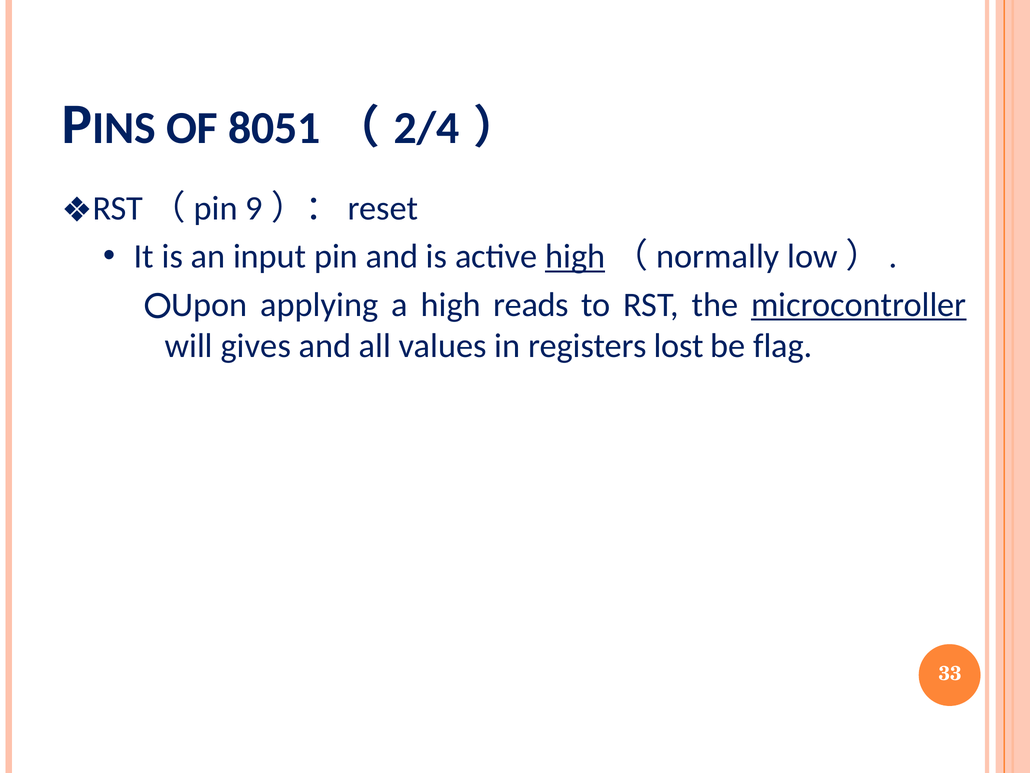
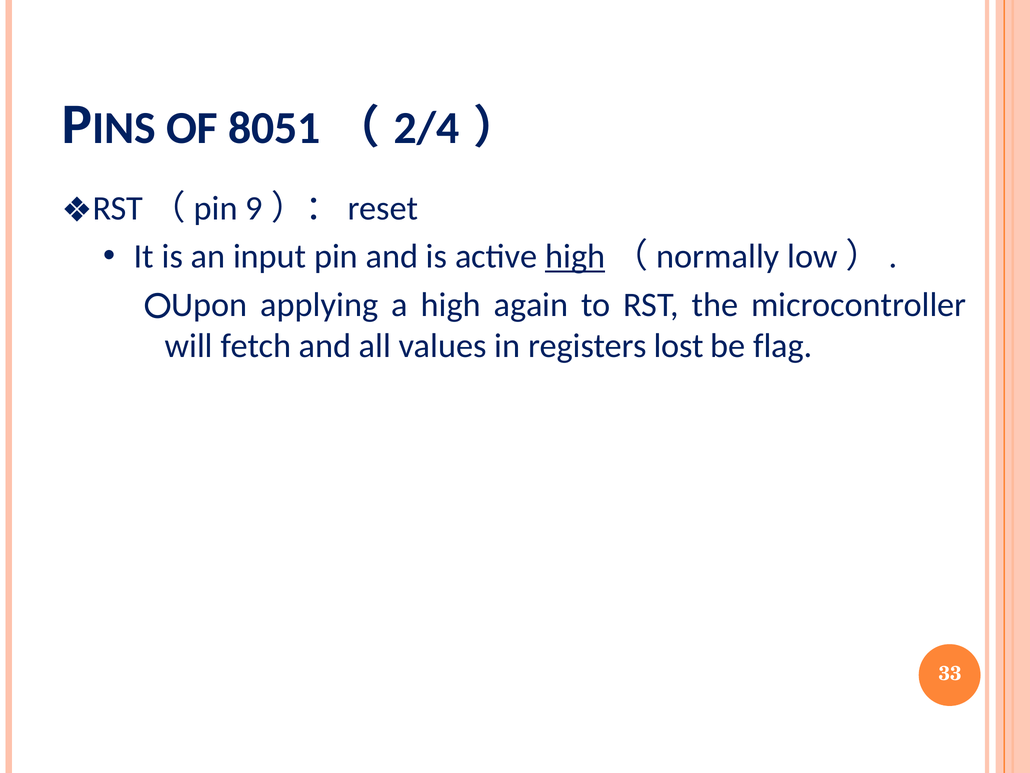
reads: reads -> again
microcontroller underline: present -> none
gives: gives -> fetch
